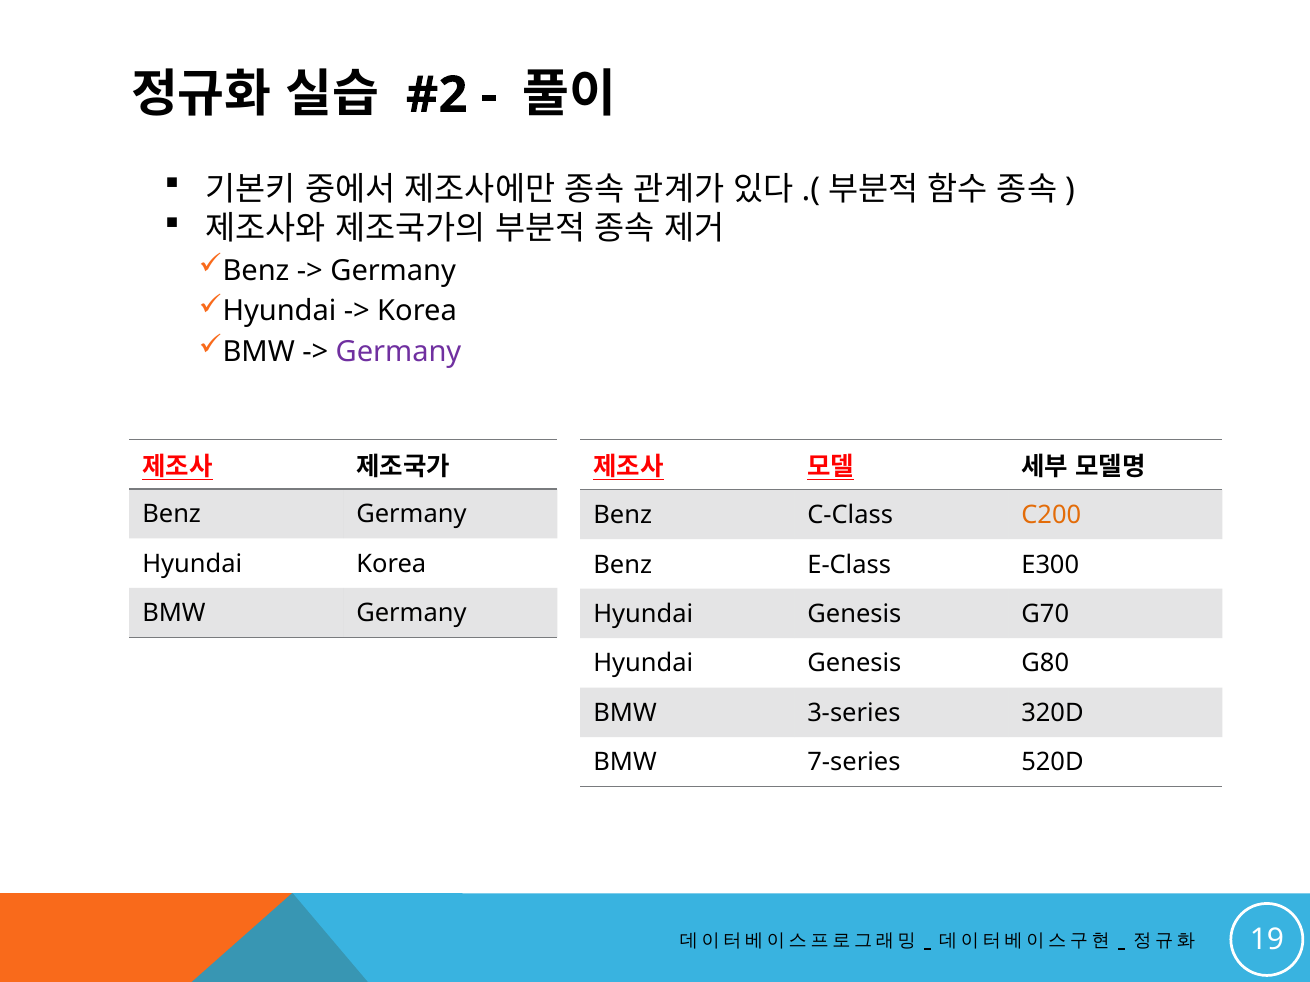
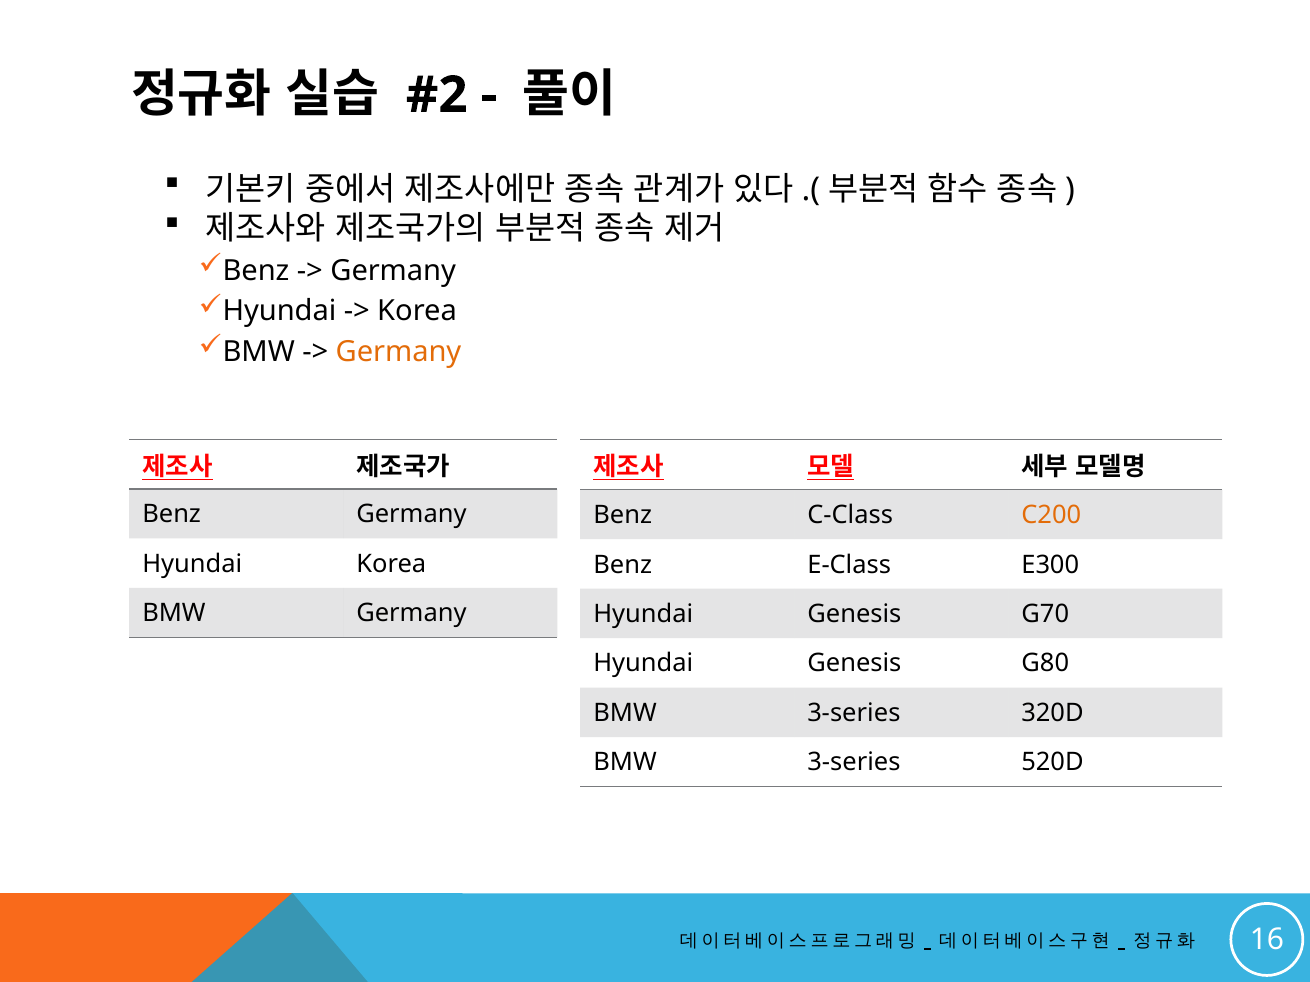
Germany at (398, 352) colour: purple -> orange
7-series at (854, 763): 7-series -> 3-series
19: 19 -> 16
